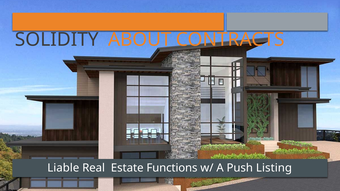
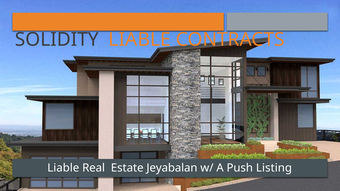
SOLIDITY ABOUT: ABOUT -> LIABLE
Functions: Functions -> Jeyabalan
